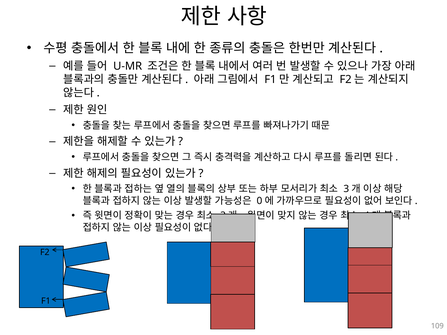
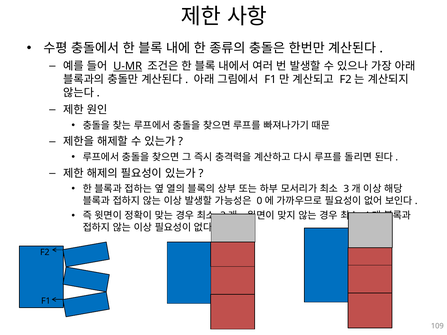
U-MR underline: none -> present
